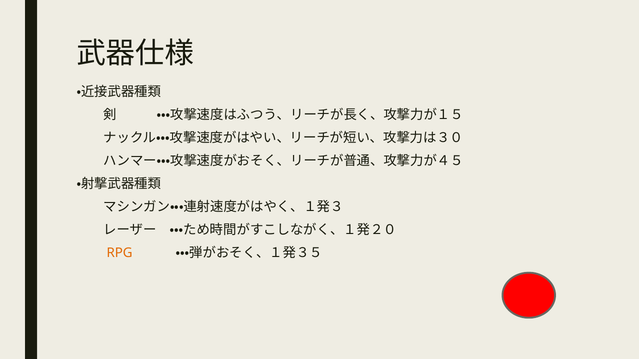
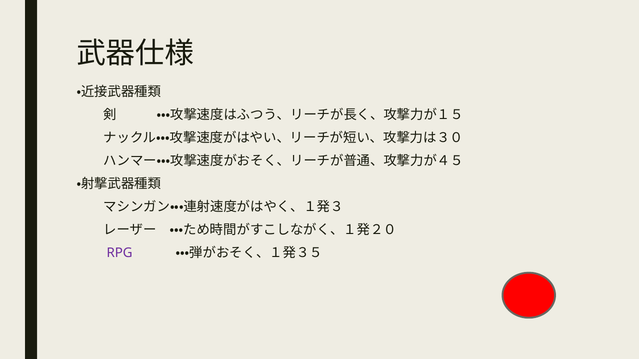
RPG colour: orange -> purple
